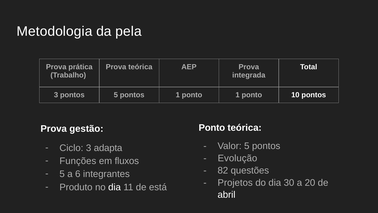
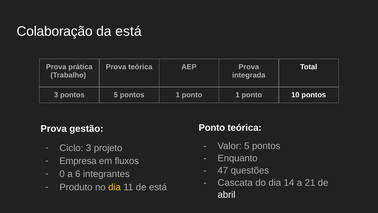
Metodologia: Metodologia -> Colaboração
da pela: pela -> está
adapta: adapta -> projeto
Evolução: Evolução -> Enquanto
Funções: Funções -> Empresa
82: 82 -> 47
5 at (62, 174): 5 -> 0
Projetos: Projetos -> Cascata
30: 30 -> 14
20: 20 -> 21
dia at (115, 187) colour: white -> yellow
